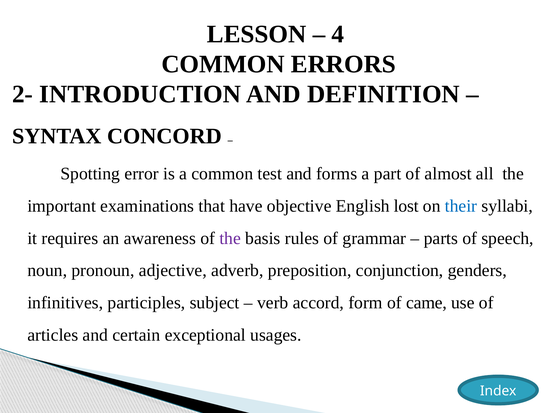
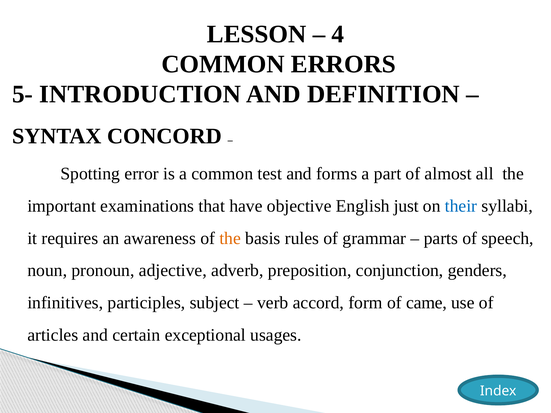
2-: 2- -> 5-
lost: lost -> just
the at (230, 238) colour: purple -> orange
